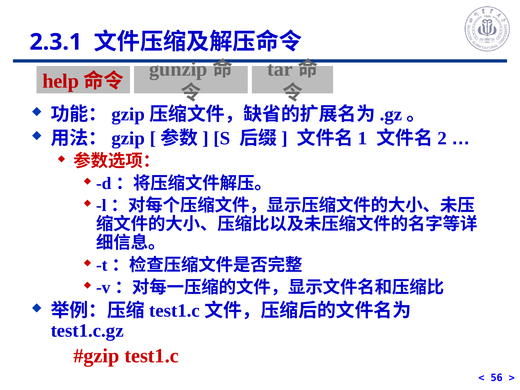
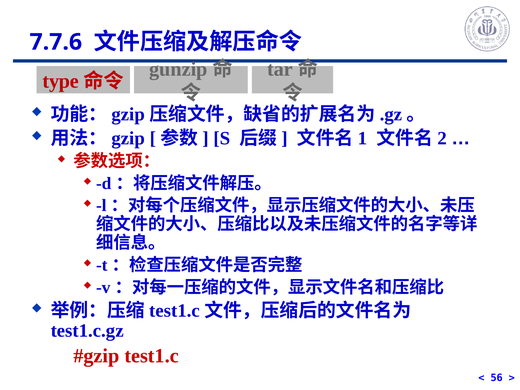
2.3.1: 2.3.1 -> 7.7.6
help: help -> type
